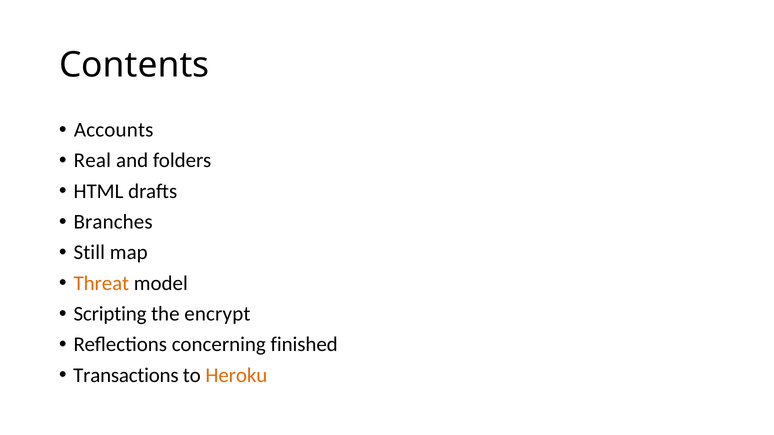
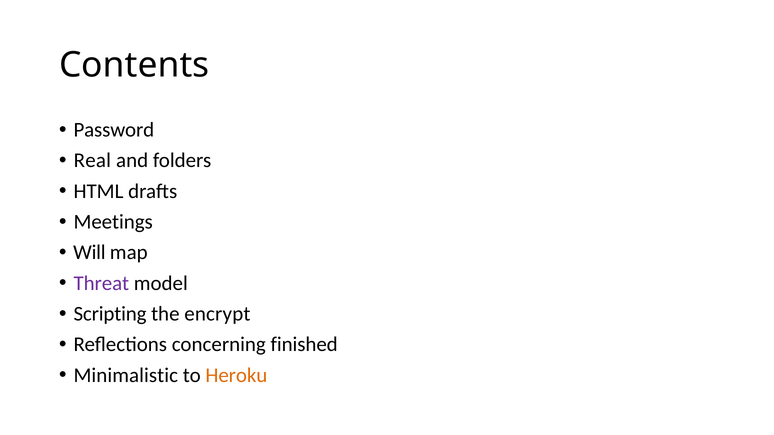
Accounts: Accounts -> Password
Branches: Branches -> Meetings
Still: Still -> Will
Threat colour: orange -> purple
Transactions: Transactions -> Minimalistic
